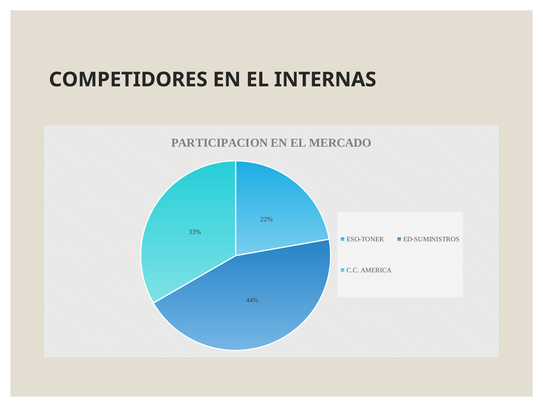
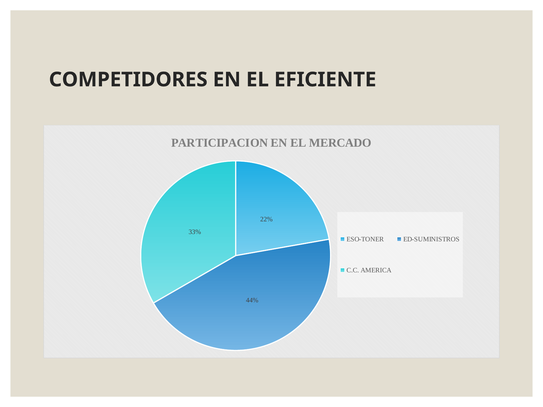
INTERNAS: INTERNAS -> EFICIENTE
